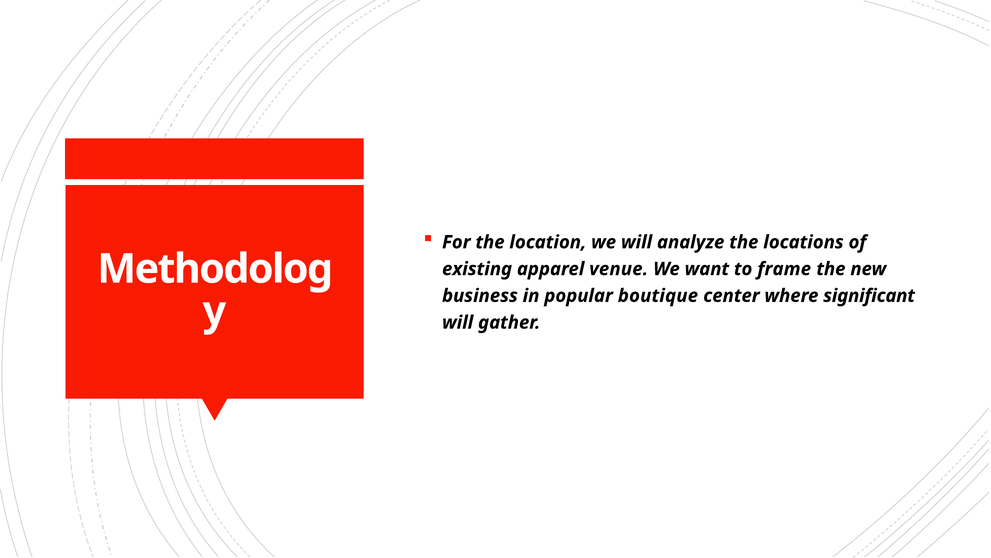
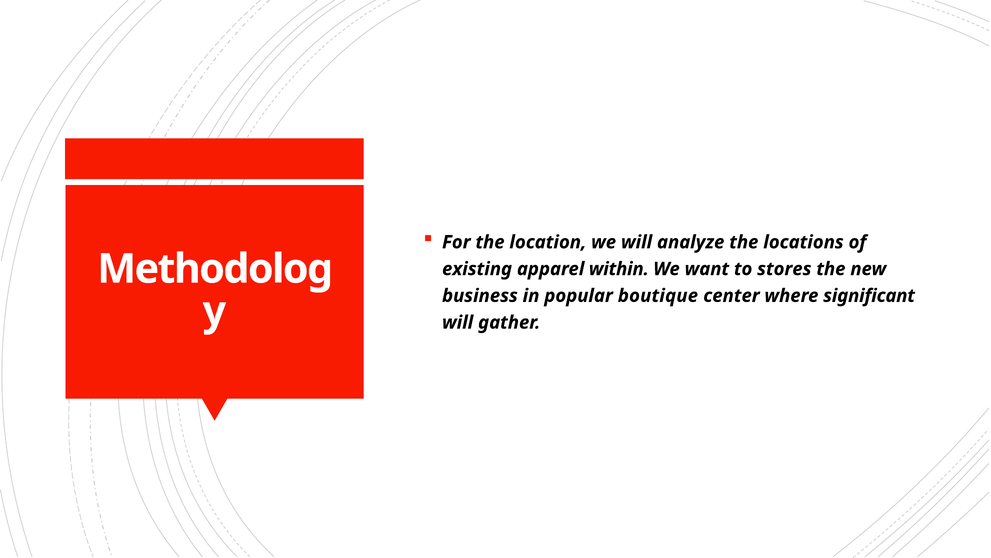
venue: venue -> within
frame: frame -> stores
